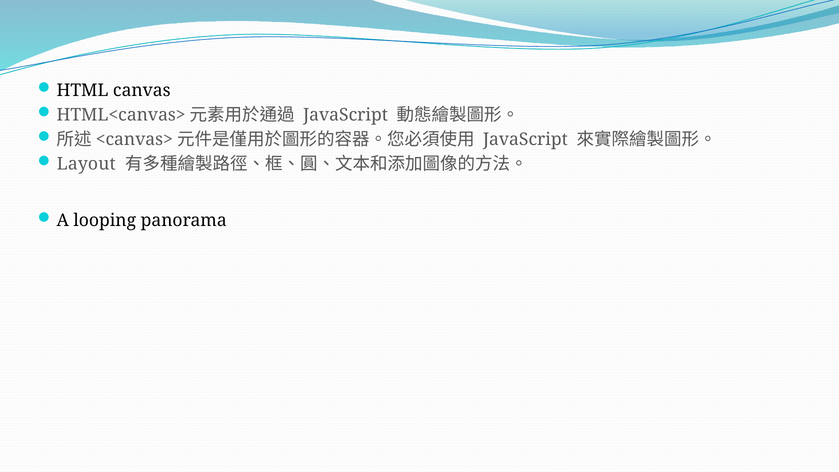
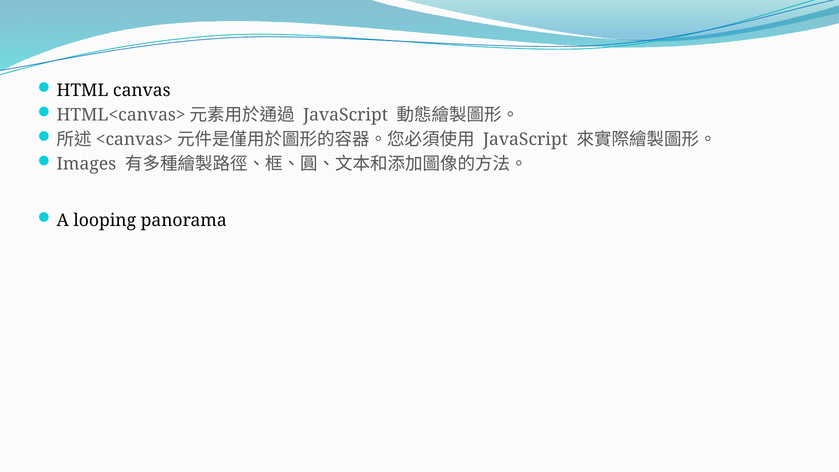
Layout: Layout -> Images
